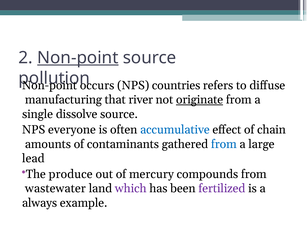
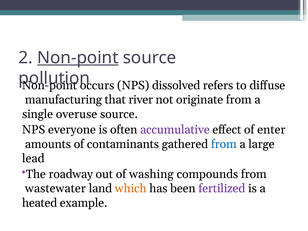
countries: countries -> dissolved
originate underline: present -> none
dissolve: dissolve -> overuse
accumulative colour: blue -> purple
chain: chain -> enter
produce: produce -> roadway
mercury: mercury -> washing
which colour: purple -> orange
always: always -> heated
